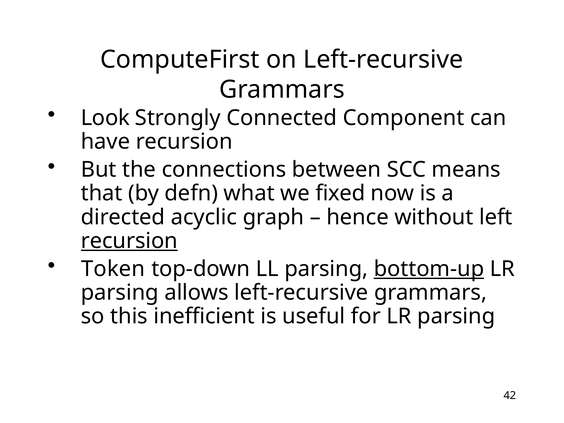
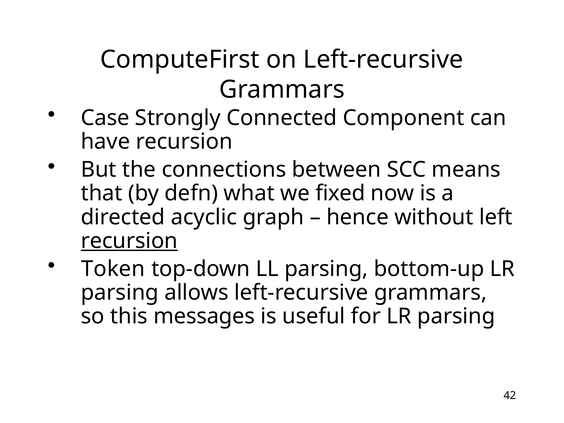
Look: Look -> Case
bottom-up underline: present -> none
inefficient: inefficient -> messages
